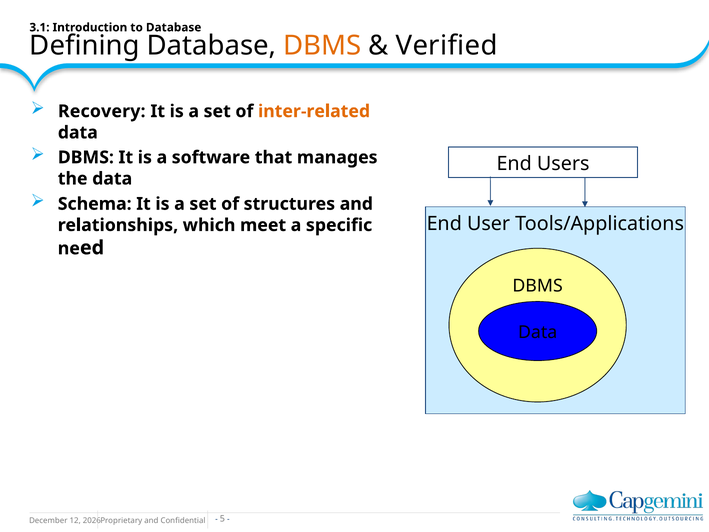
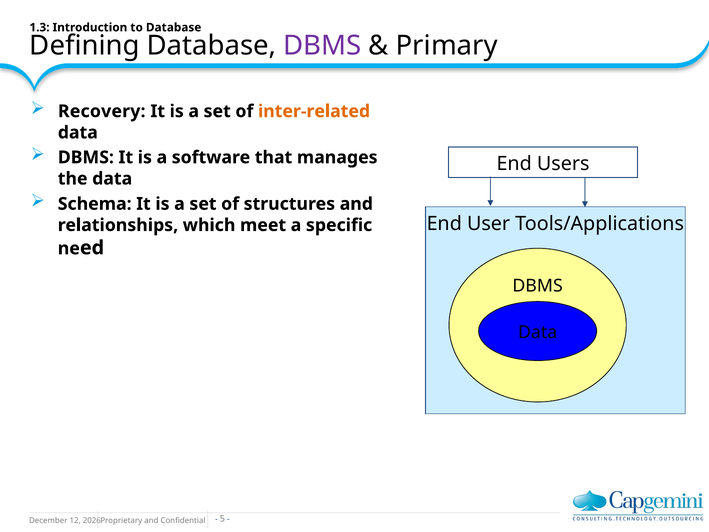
3.1: 3.1 -> 1.3
DBMS at (322, 46) colour: orange -> purple
Verified: Verified -> Primary
